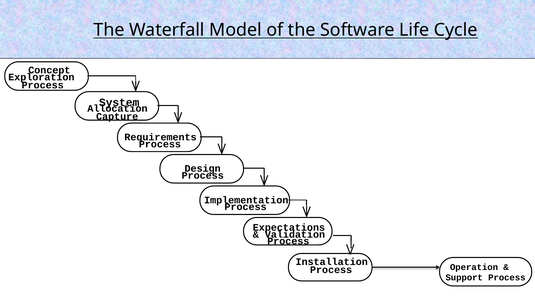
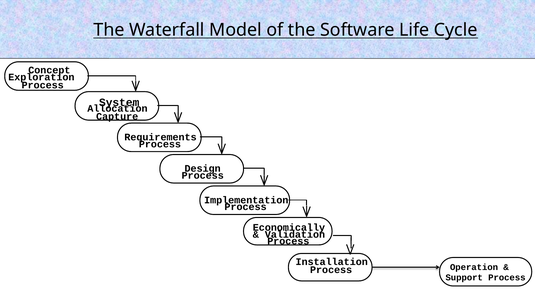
Expectations: Expectations -> Economically
